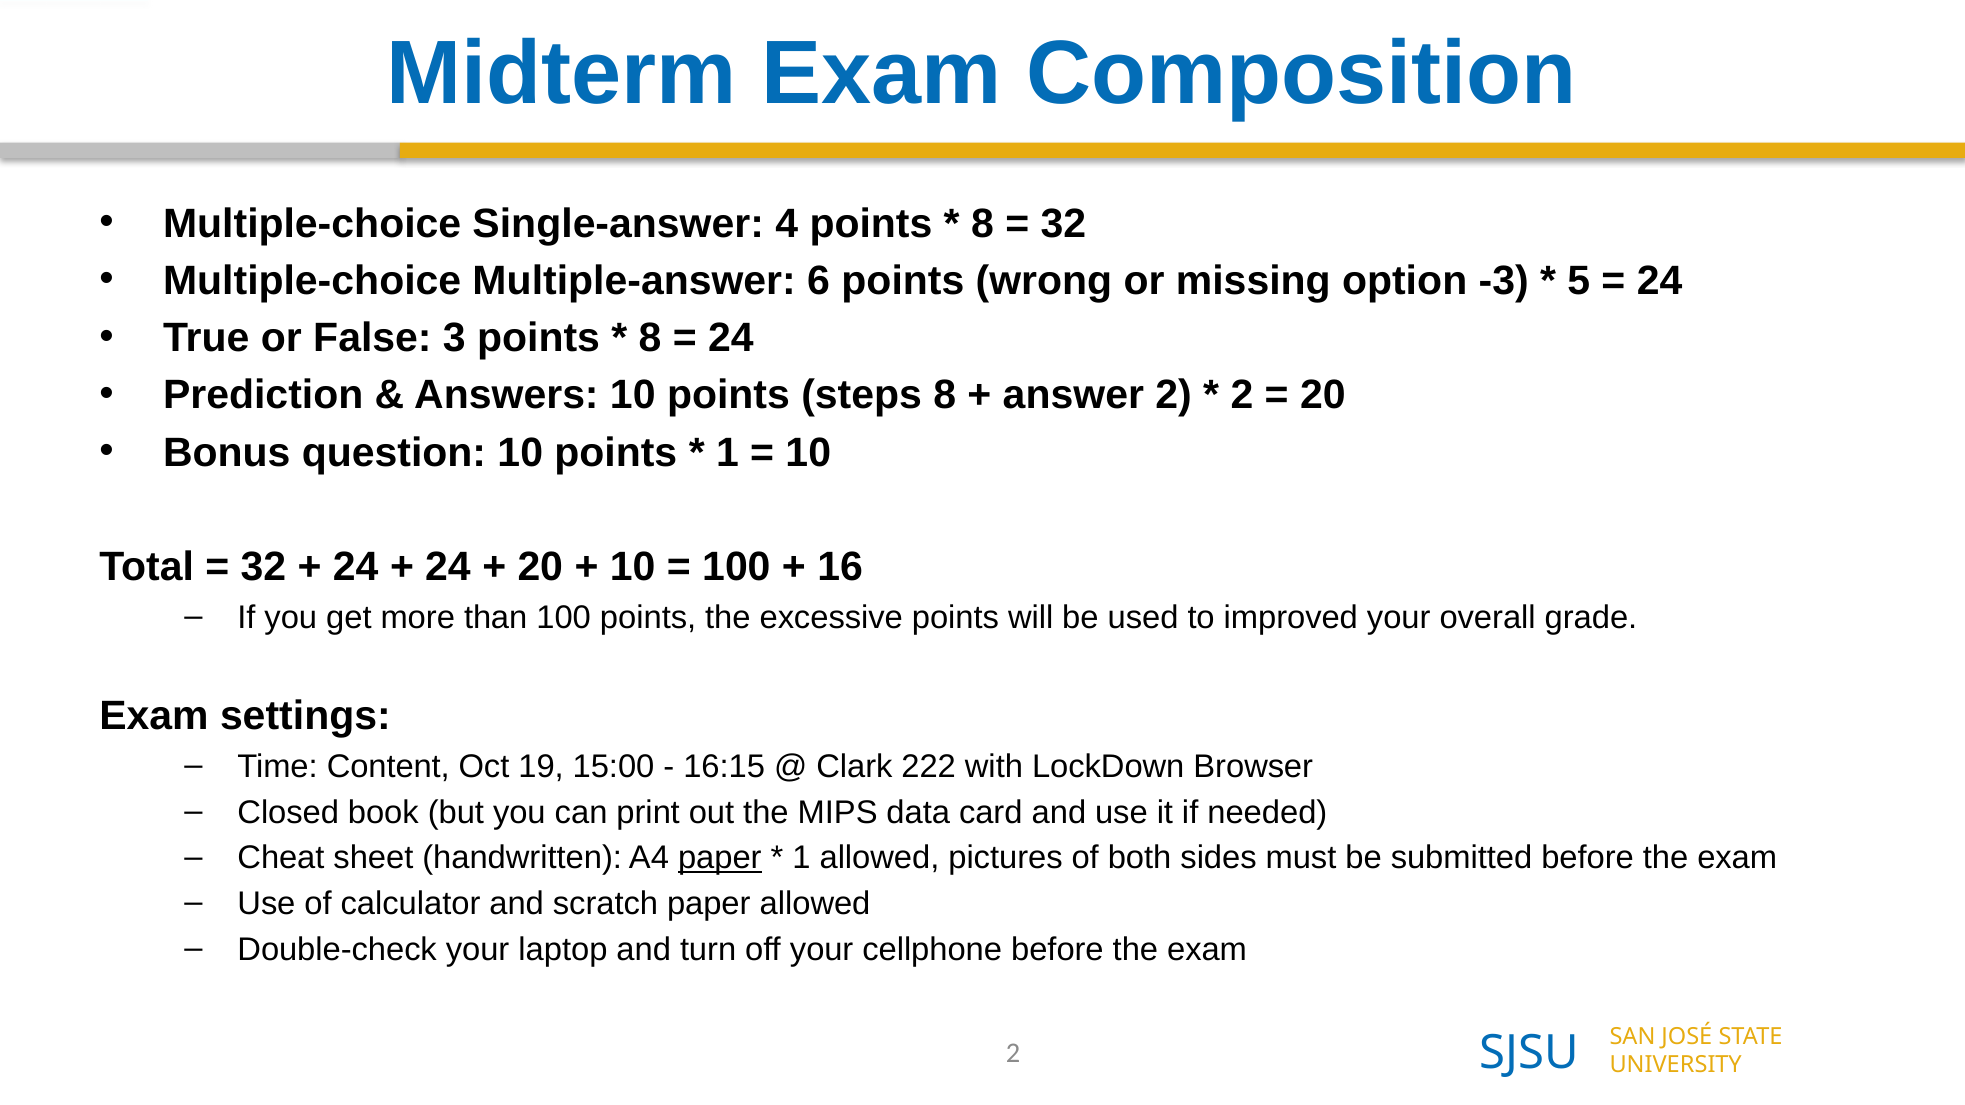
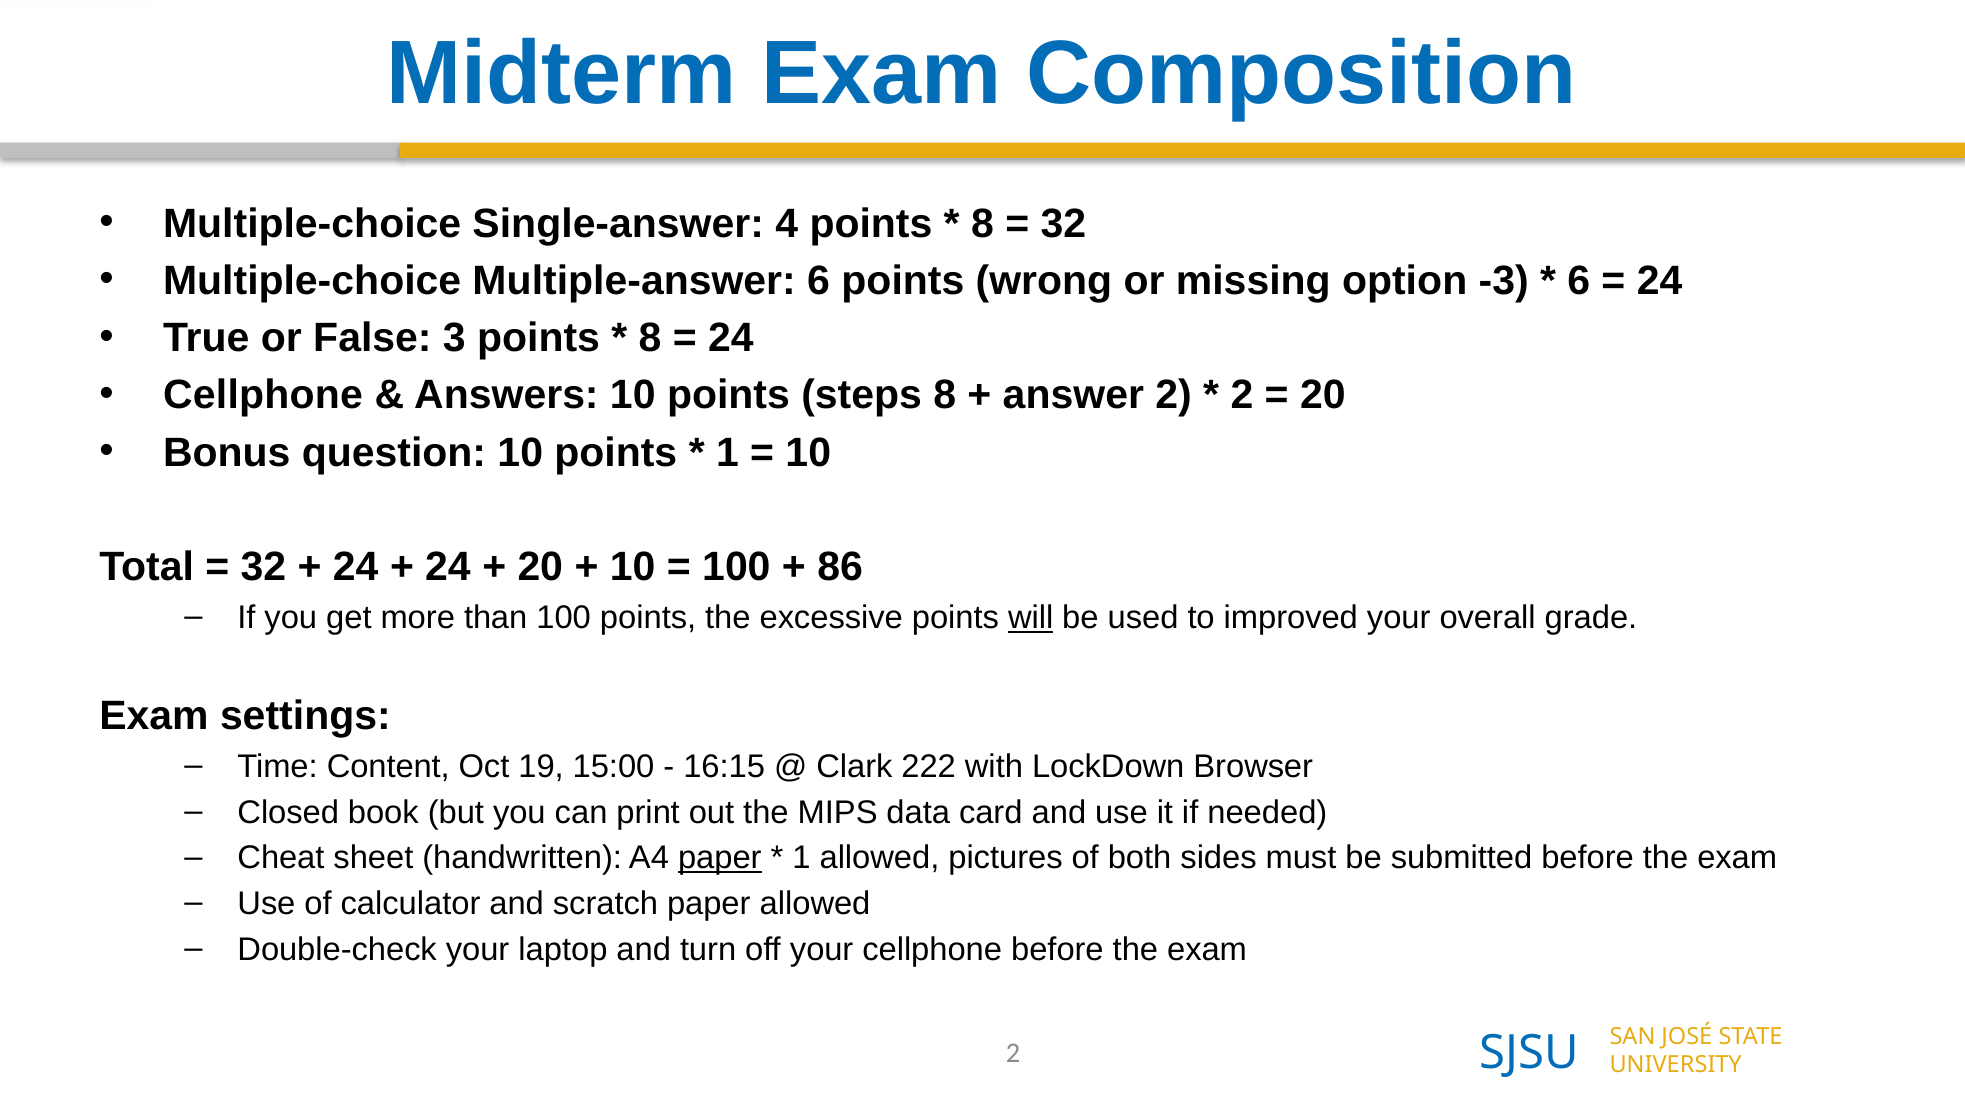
5 at (1579, 281): 5 -> 6
Prediction at (263, 396): Prediction -> Cellphone
16: 16 -> 86
will underline: none -> present
